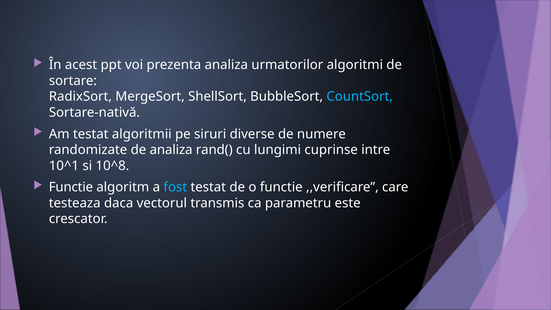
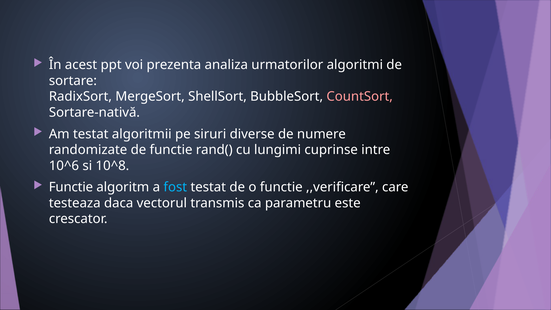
CountSort colour: light blue -> pink
de analiza: analiza -> functie
10^1: 10^1 -> 10^6
